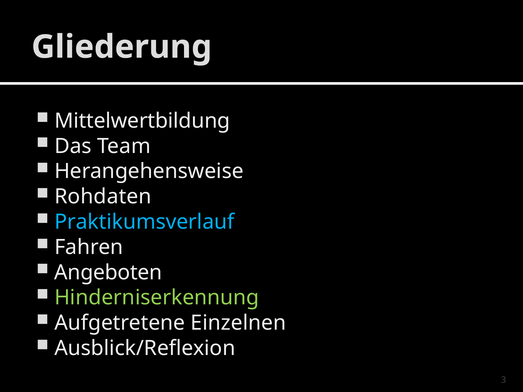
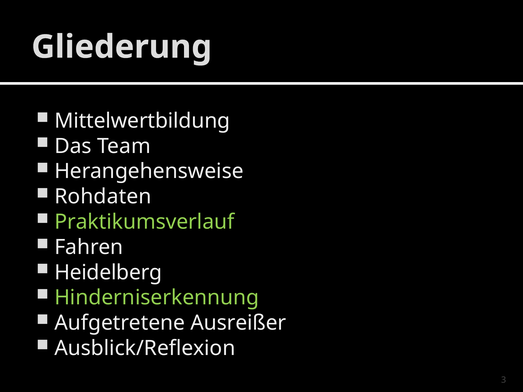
Praktikumsverlauf colour: light blue -> light green
Angeboten: Angeboten -> Heidelberg
Einzelnen: Einzelnen -> Ausreißer
